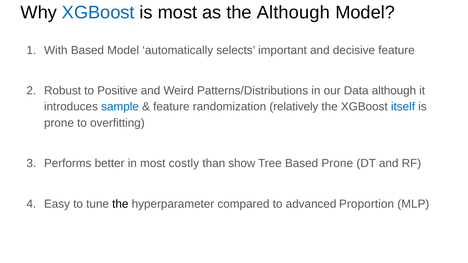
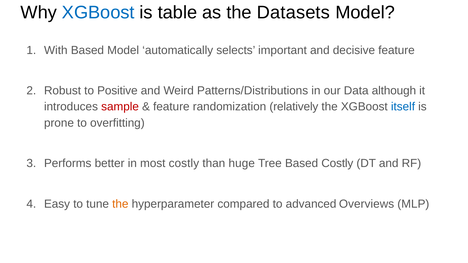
is most: most -> table
the Although: Although -> Datasets
sample colour: blue -> red
show: show -> huge
Based Prone: Prone -> Costly
the at (120, 204) colour: black -> orange
Proportion: Proportion -> Overviews
